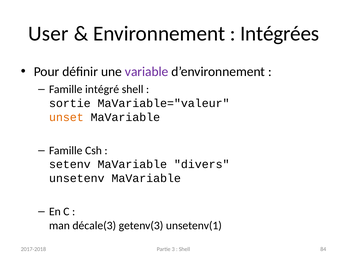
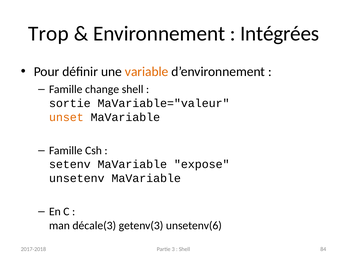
User: User -> Trop
variable colour: purple -> orange
intégré: intégré -> change
divers: divers -> expose
unsetenv(1: unsetenv(1 -> unsetenv(6
